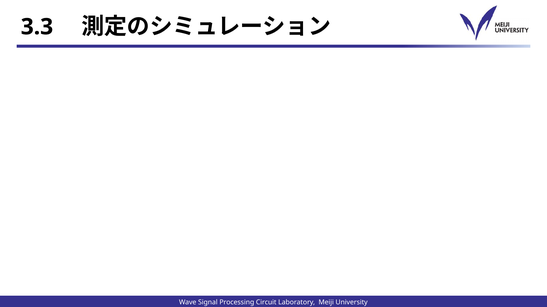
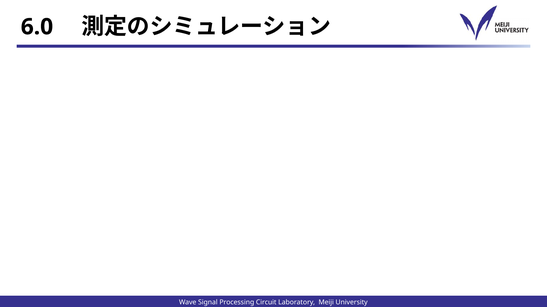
3.3: 3.3 -> 6.0
